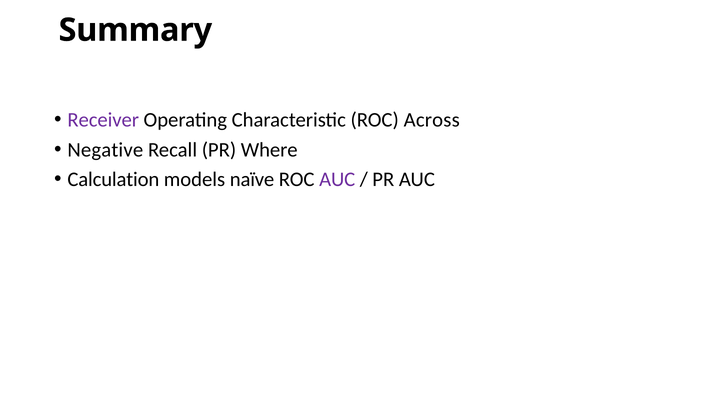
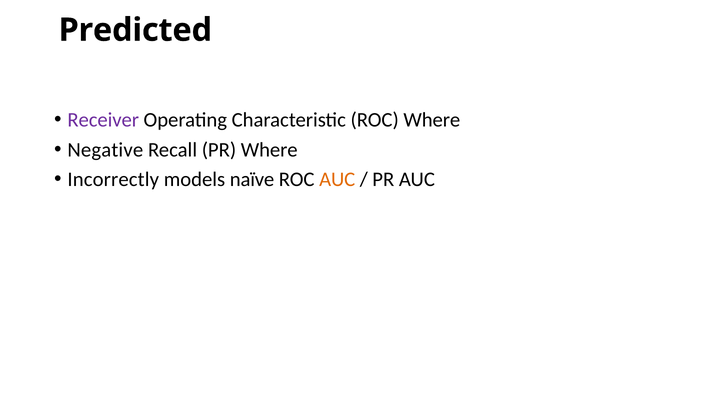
Summary: Summary -> Predicted
ROC Across: Across -> Where
Calculation: Calculation -> Incorrectly
AUC at (337, 180) colour: purple -> orange
